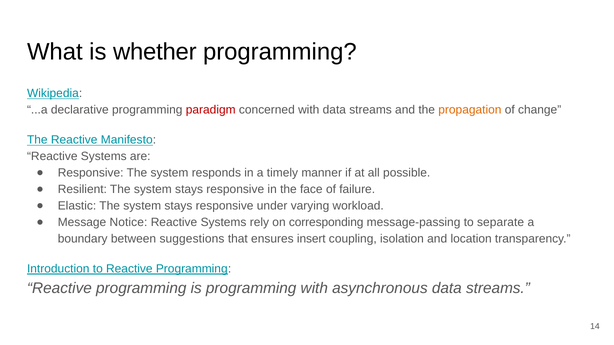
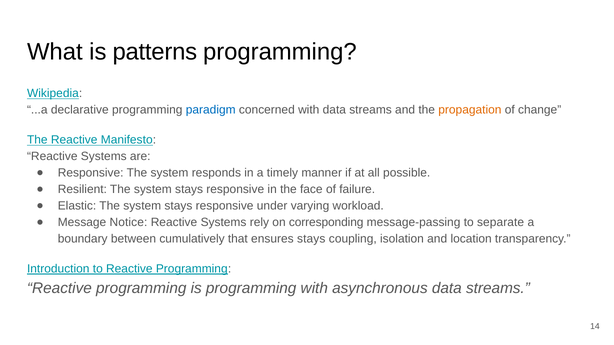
whether: whether -> patterns
paradigm colour: red -> blue
suggestions: suggestions -> cumulatively
ensures insert: insert -> stays
